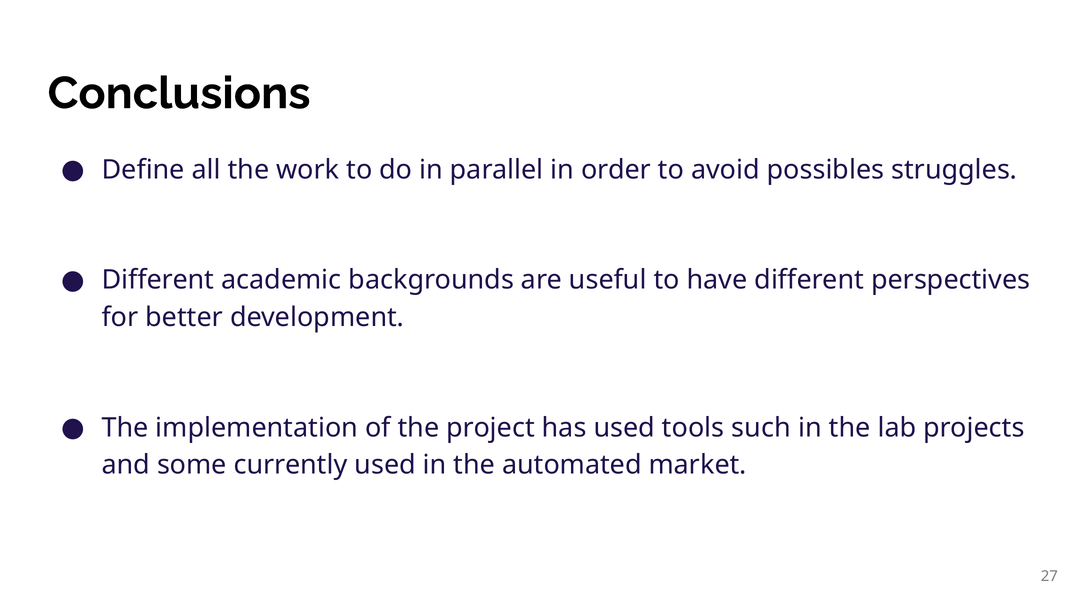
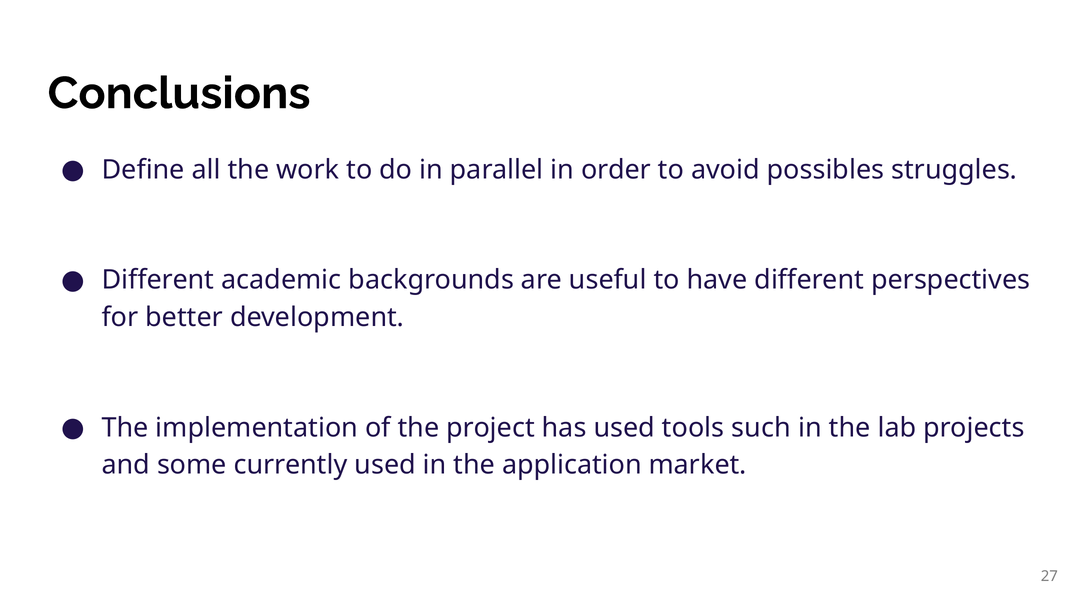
automated: automated -> application
